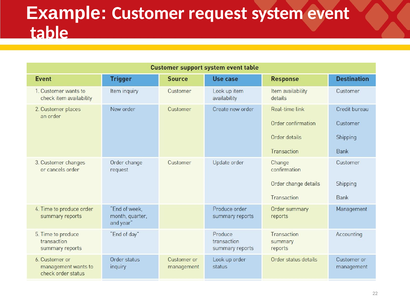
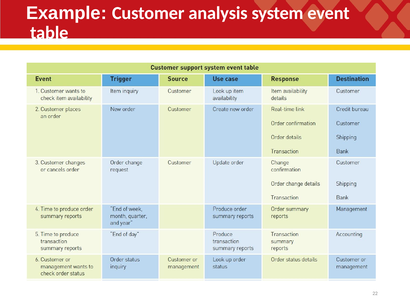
request: request -> analysis
